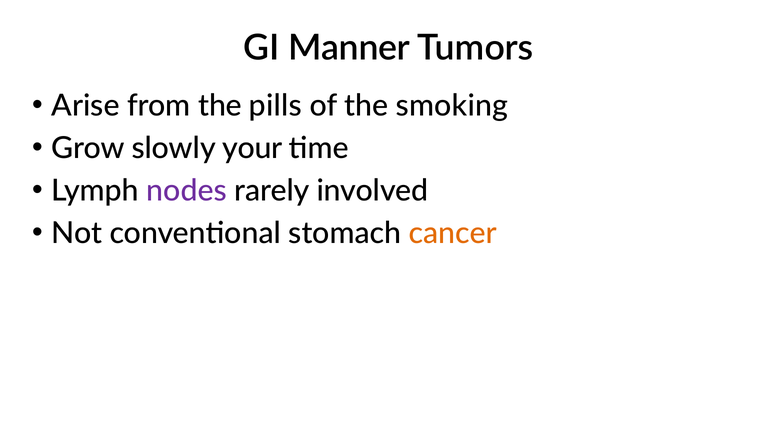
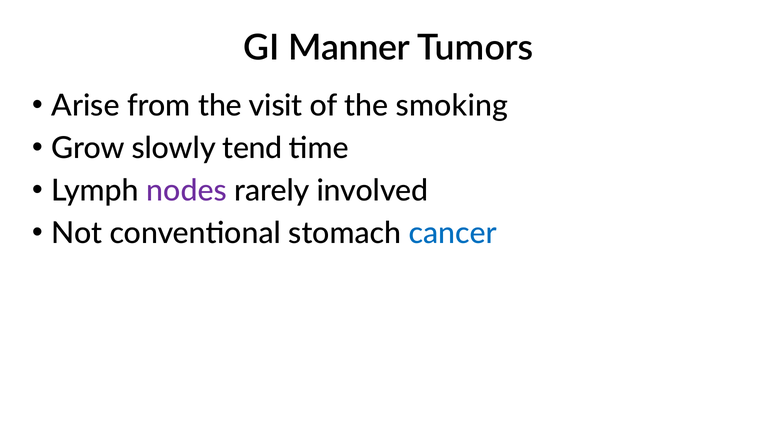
pills: pills -> visit
your: your -> tend
cancer colour: orange -> blue
